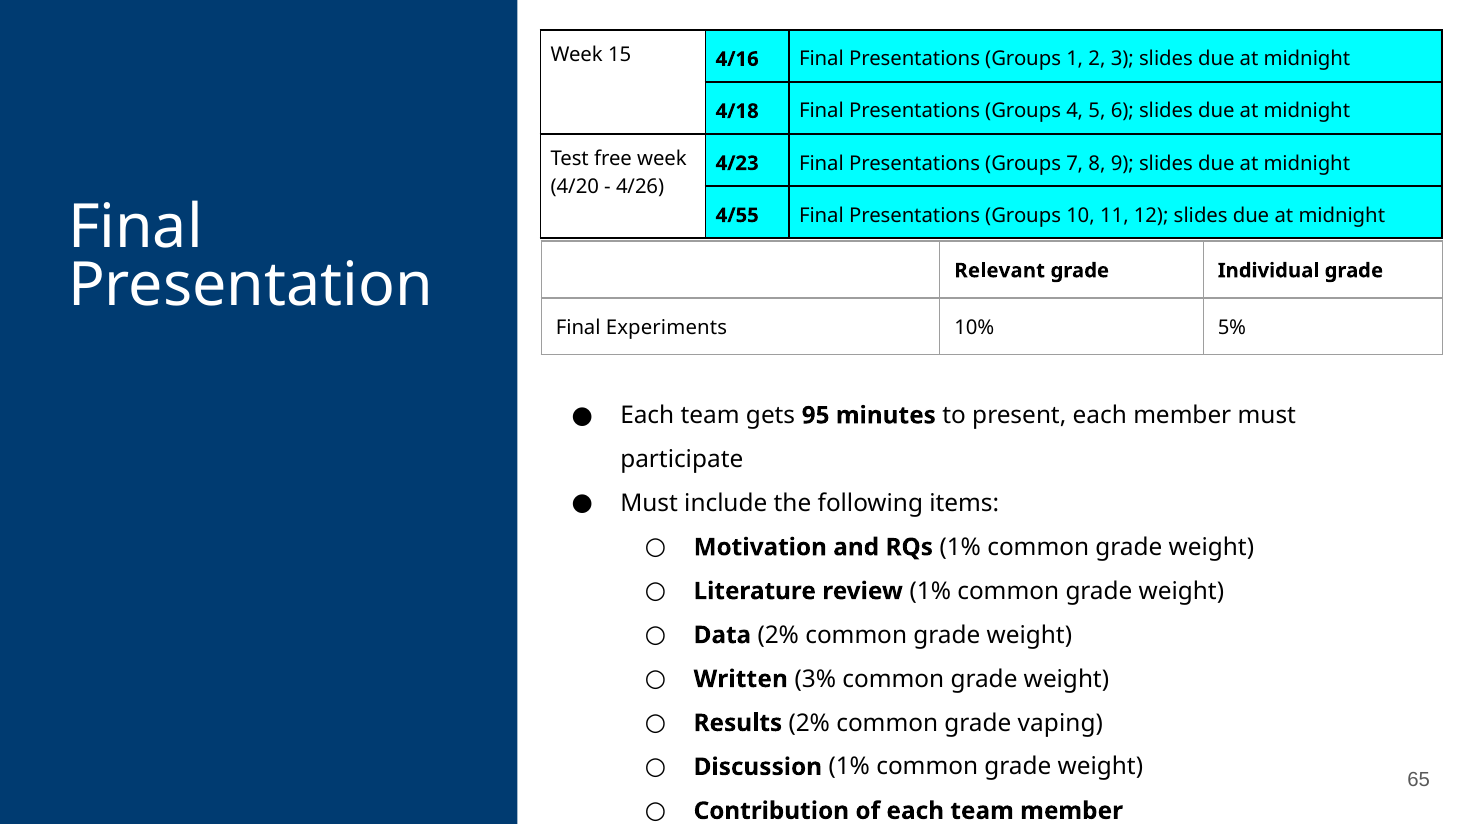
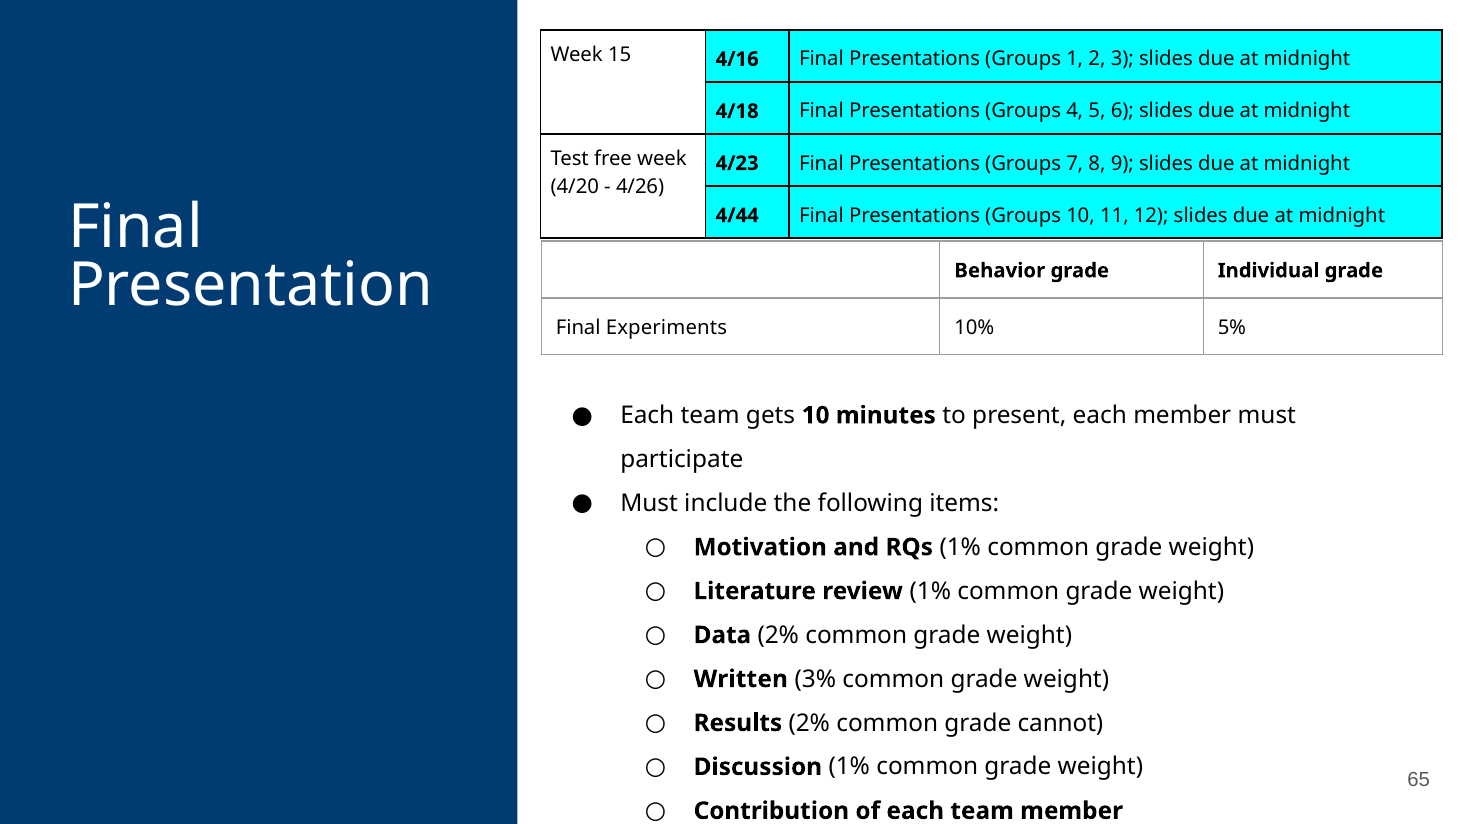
4/55: 4/55 -> 4/44
Relevant: Relevant -> Behavior
gets 95: 95 -> 10
vaping: vaping -> cannot
